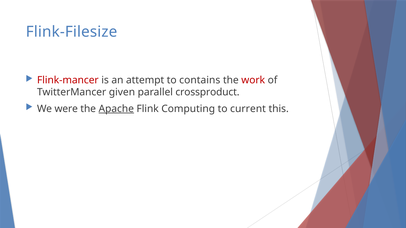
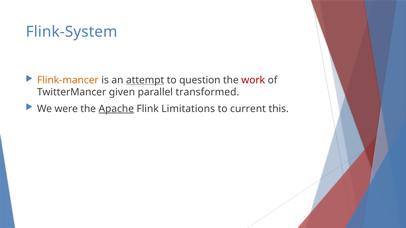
Flink-Filesize: Flink-Filesize -> Flink-System
Flink-mancer colour: red -> orange
attempt underline: none -> present
contains: contains -> question
crossproduct: crossproduct -> transformed
Computing: Computing -> Limitations
